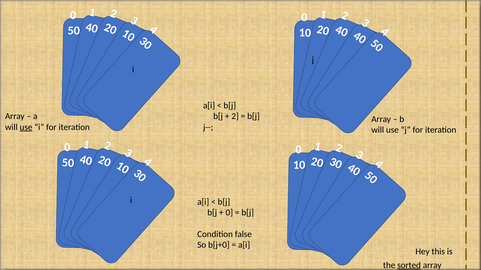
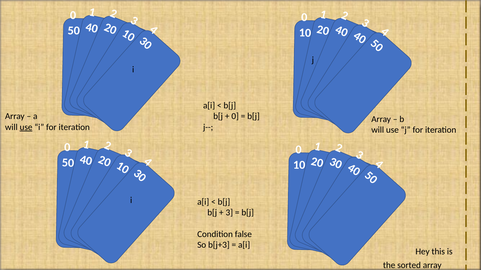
2 at (235, 116): 2 -> 0
0 at (229, 213): 0 -> 3
b[j+0: b[j+0 -> b[j+3
sorted underline: present -> none
